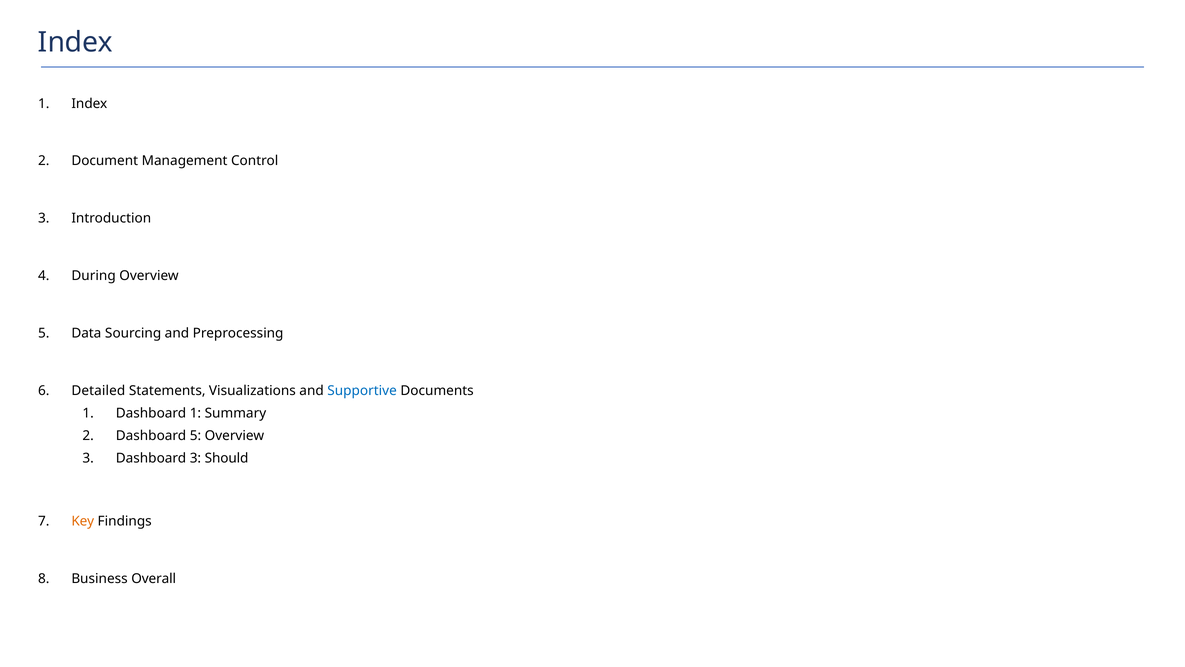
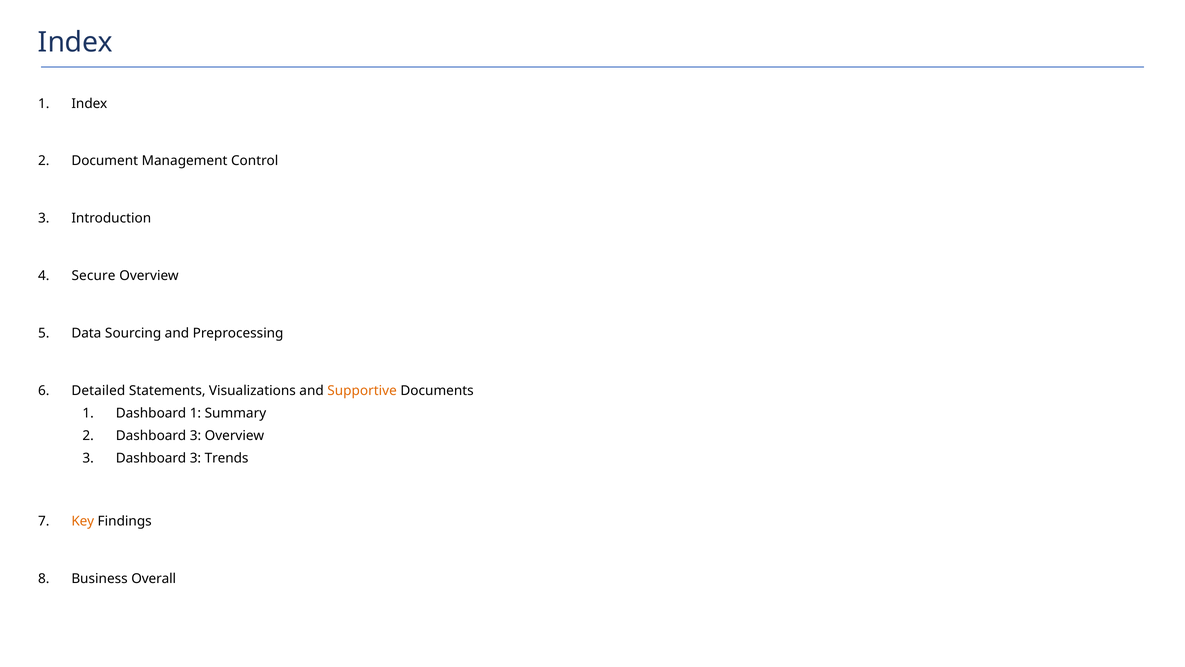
During: During -> Secure
Supportive colour: blue -> orange
2 Dashboard 5: 5 -> 3
Should: Should -> Trends
